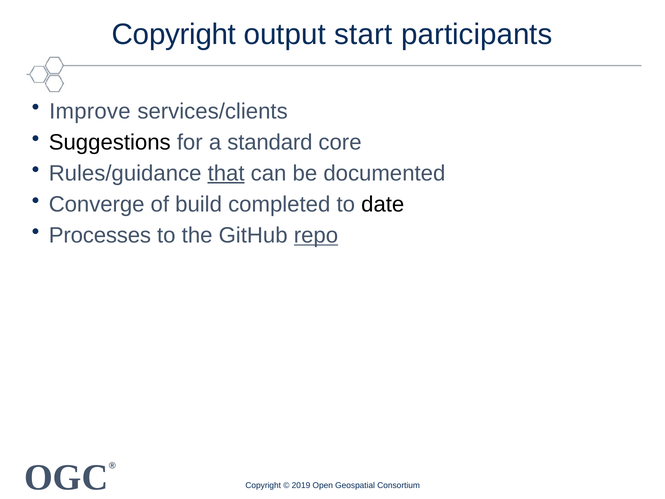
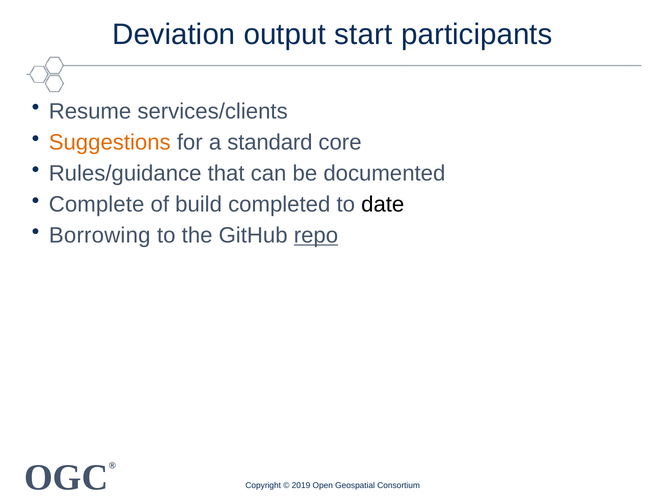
Copyright at (174, 35): Copyright -> Deviation
Improve: Improve -> Resume
Suggestions colour: black -> orange
that underline: present -> none
Converge: Converge -> Complete
Processes: Processes -> Borrowing
